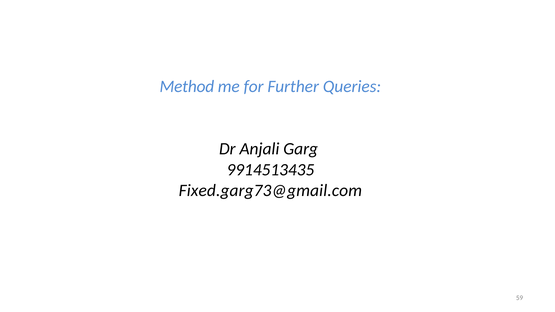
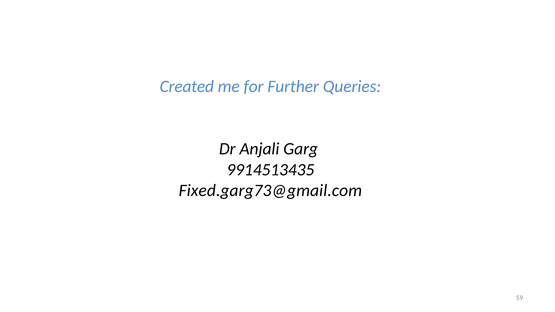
Method: Method -> Created
